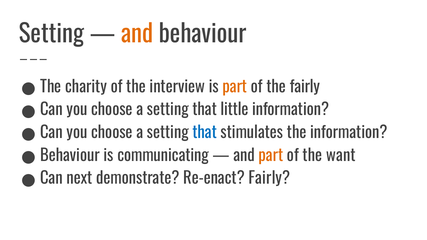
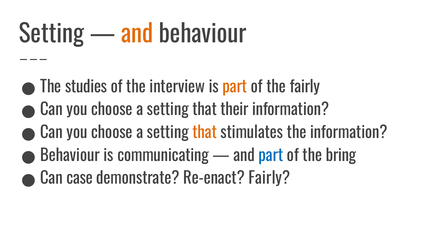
charity: charity -> studies
little: little -> their
that at (205, 133) colour: blue -> orange
part at (271, 156) colour: orange -> blue
want: want -> bring
next: next -> case
